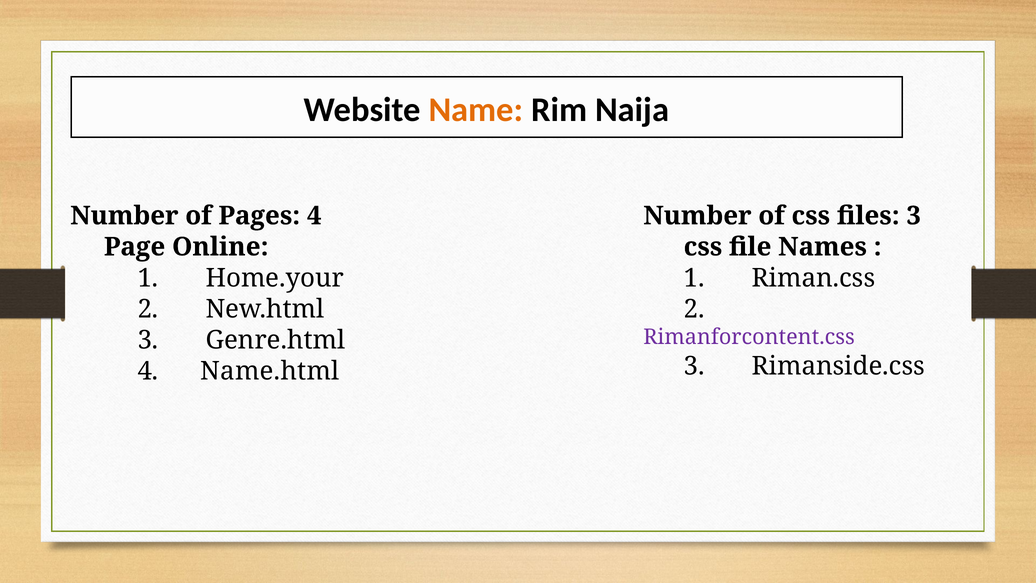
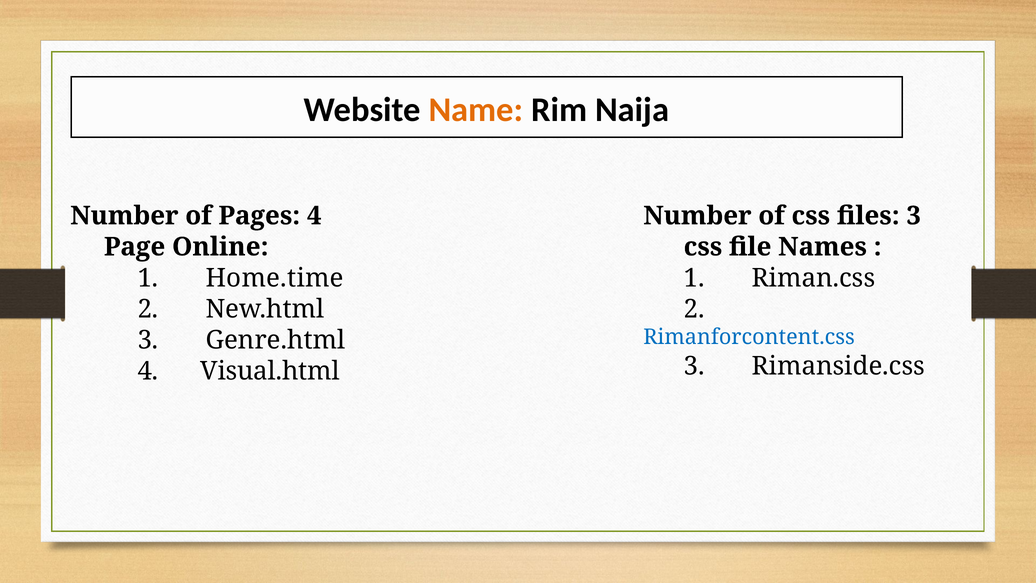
Home.your: Home.your -> Home.time
Rimanforcontent.css colour: purple -> blue
Name.html: Name.html -> Visual.html
